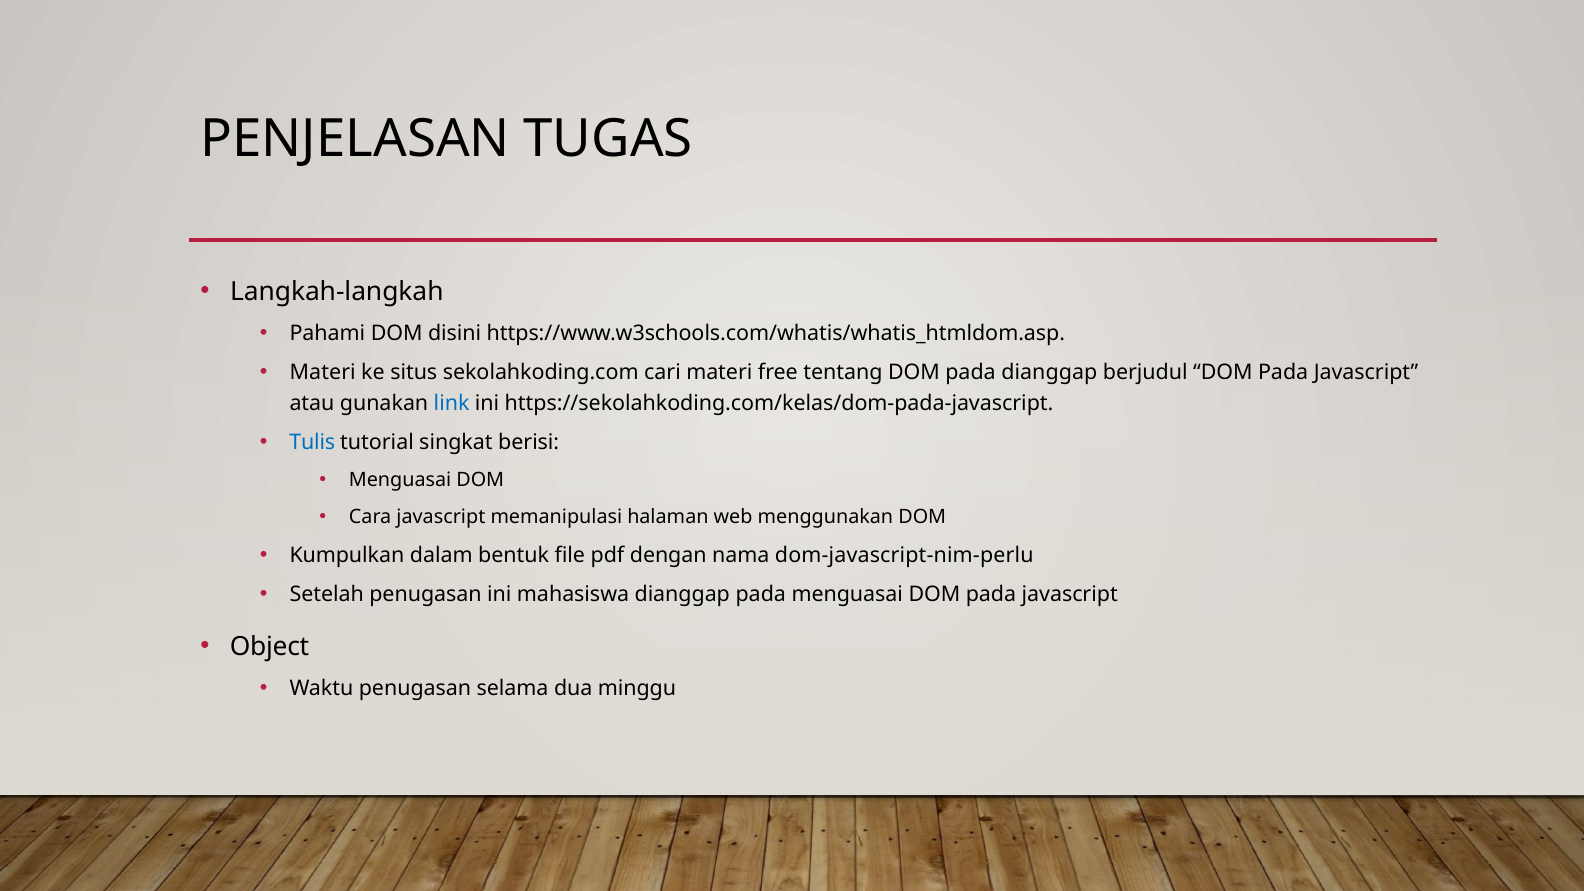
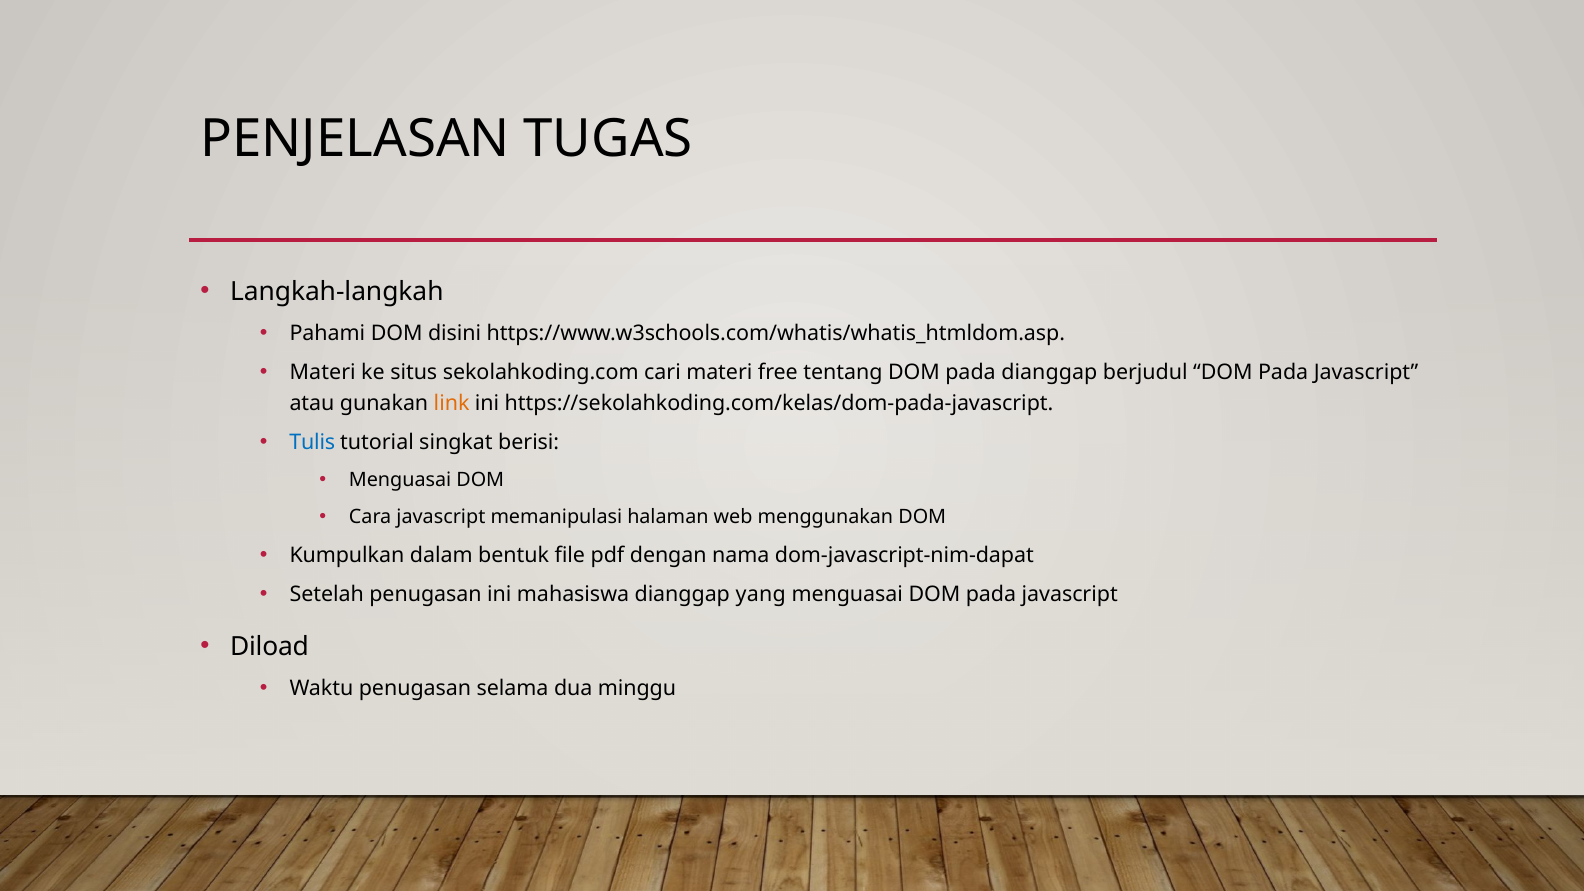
link colour: blue -> orange
dom-javascript-nim-perlu: dom-javascript-nim-perlu -> dom-javascript-nim-dapat
dianggap pada: pada -> yang
Object: Object -> Diload
